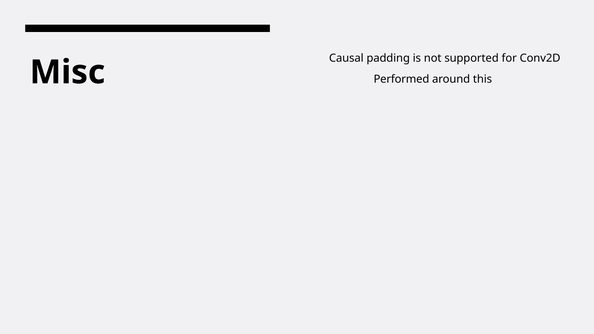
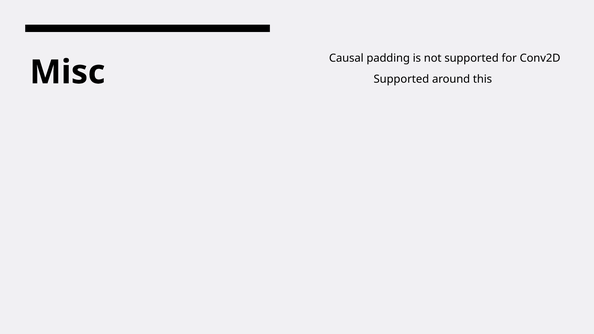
Performed at (401, 79): Performed -> Supported
